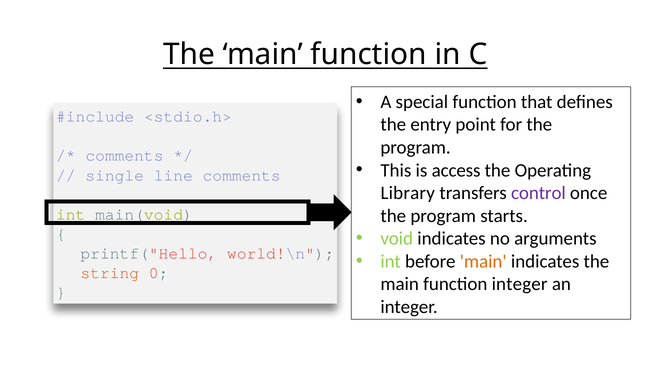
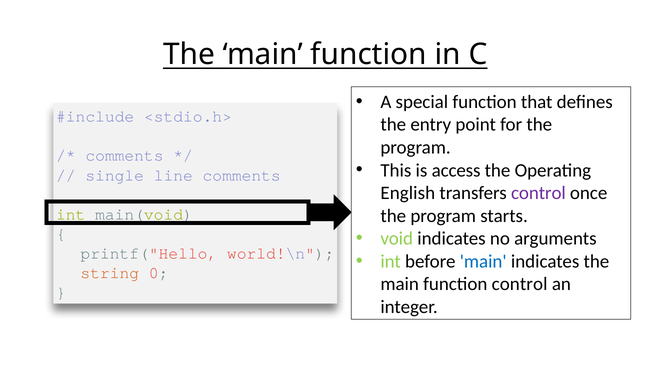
Library: Library -> English
main at (483, 262) colour: orange -> blue
function integer: integer -> control
